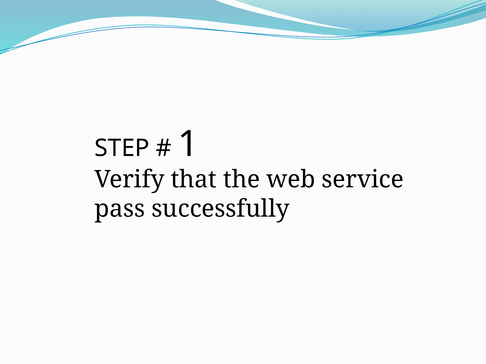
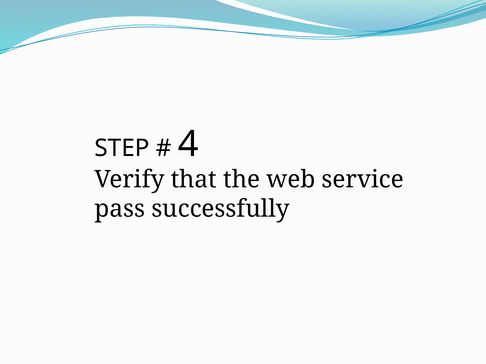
1: 1 -> 4
